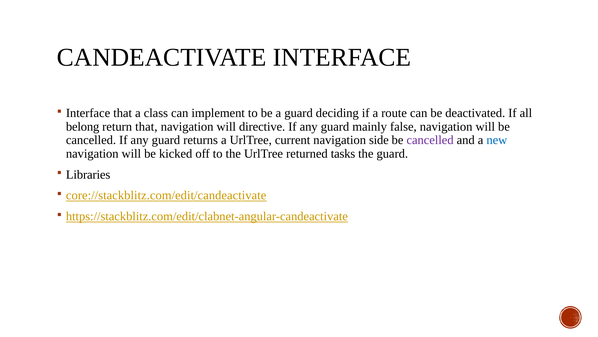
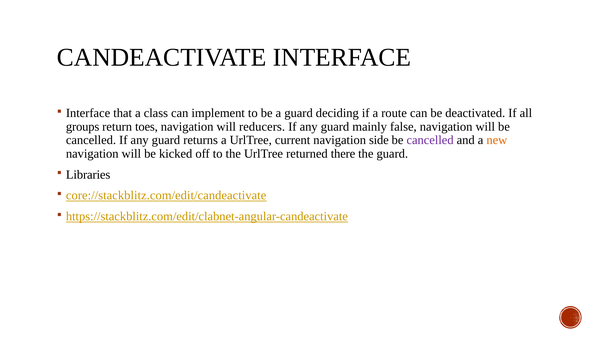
belong: belong -> groups
return that: that -> toes
directive: directive -> reducers
new colour: blue -> orange
tasks: tasks -> there
